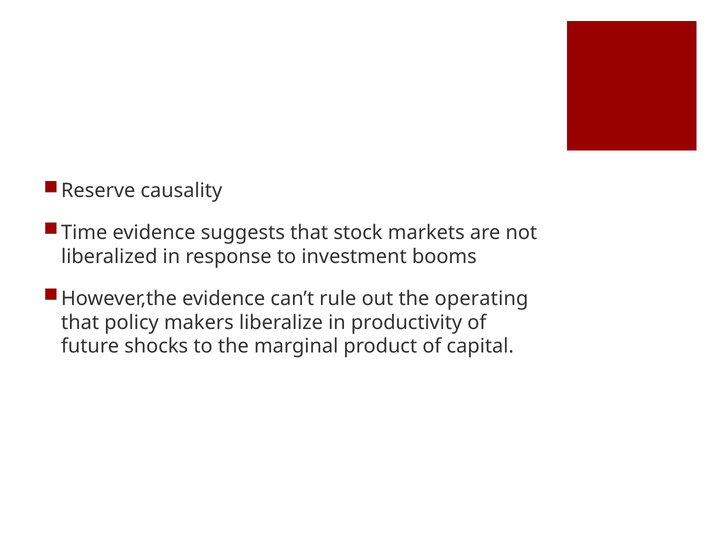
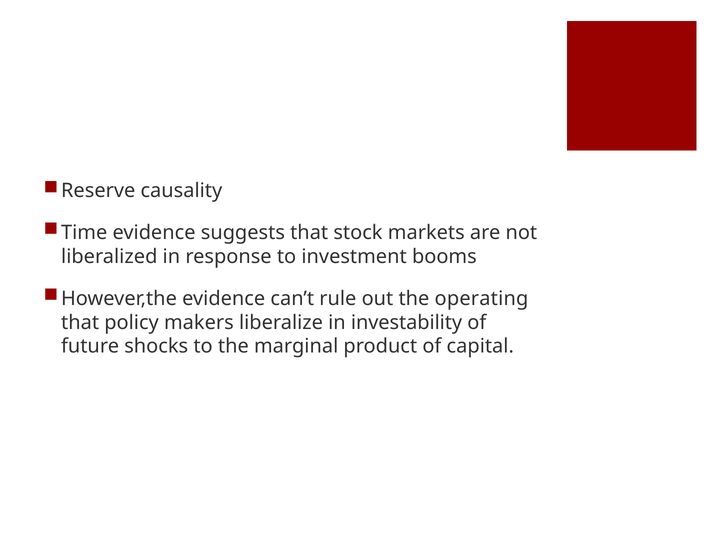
productivity: productivity -> investability
